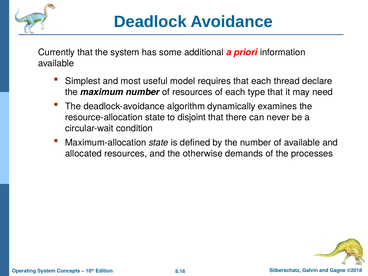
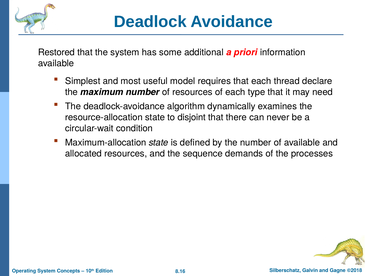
Currently: Currently -> Restored
otherwise: otherwise -> sequence
